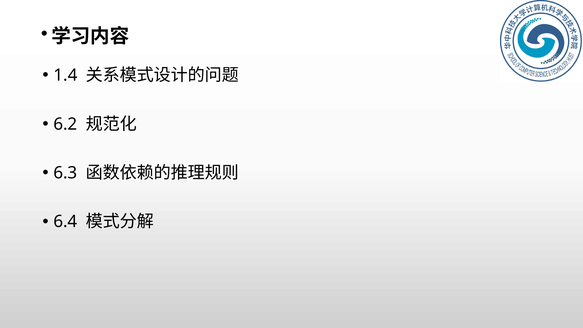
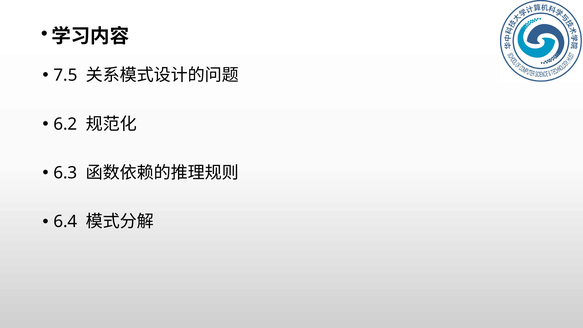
1.4: 1.4 -> 7.5
